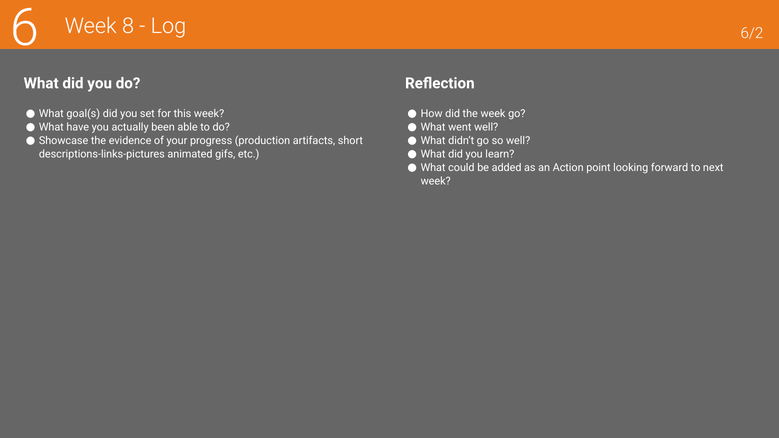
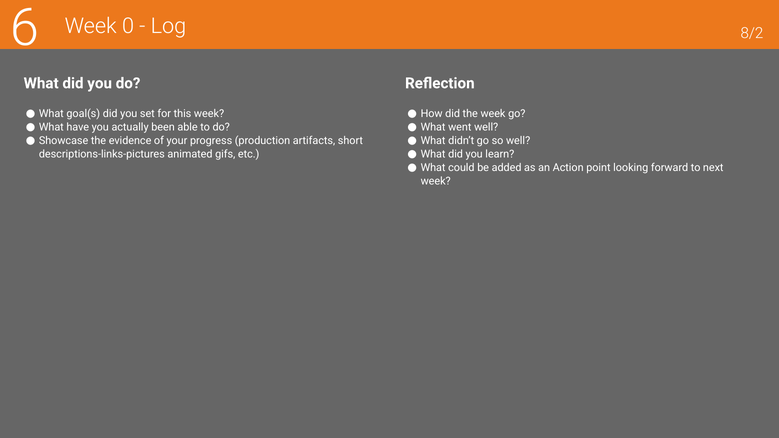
8: 8 -> 0
6/2: 6/2 -> 8/2
